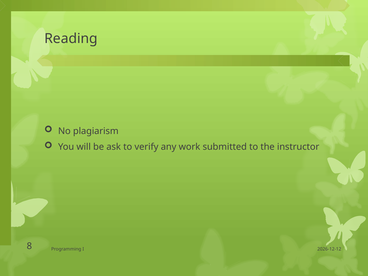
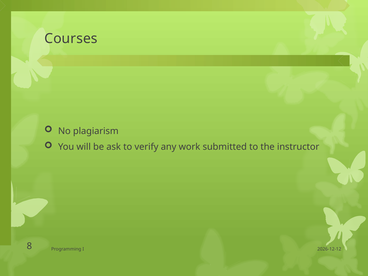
Reading: Reading -> Courses
